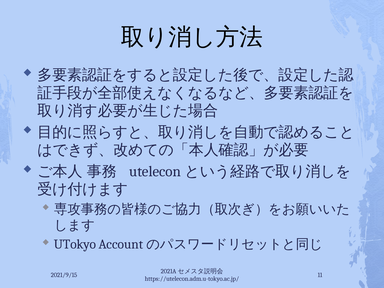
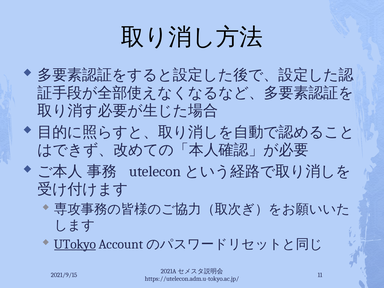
UTokyo underline: none -> present
